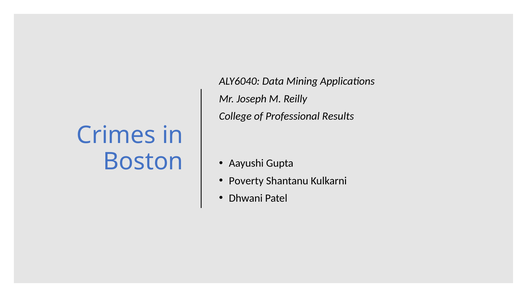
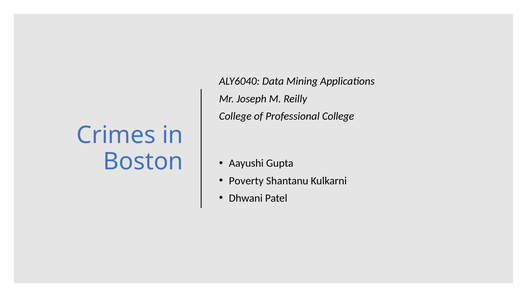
Professional Results: Results -> College
